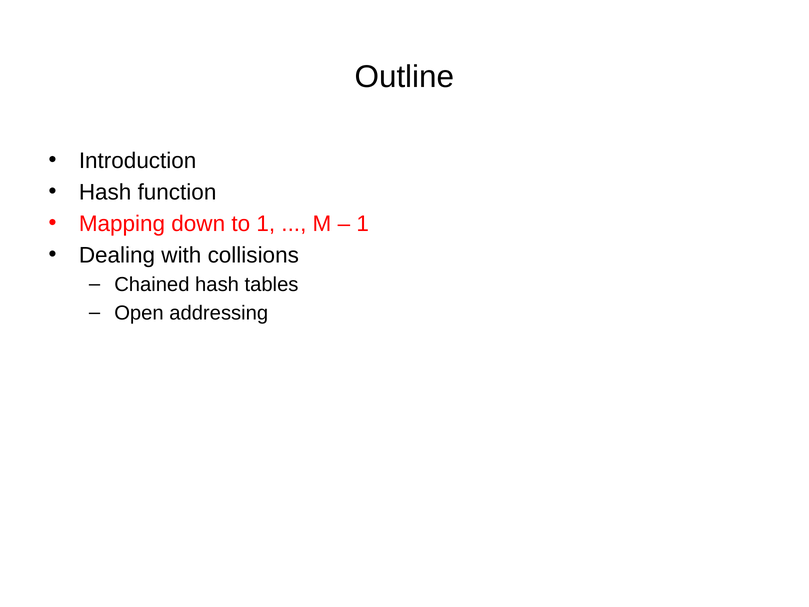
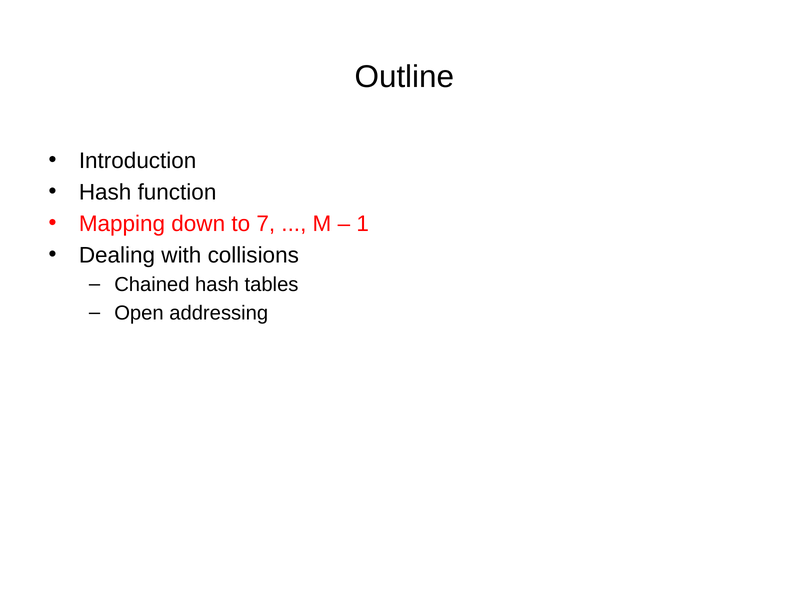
to 1: 1 -> 7
